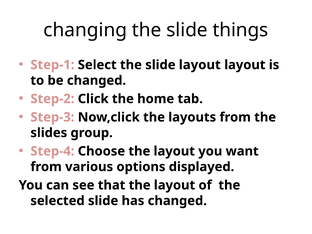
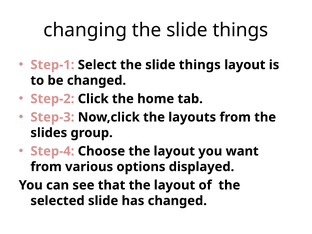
Select the slide layout: layout -> things
